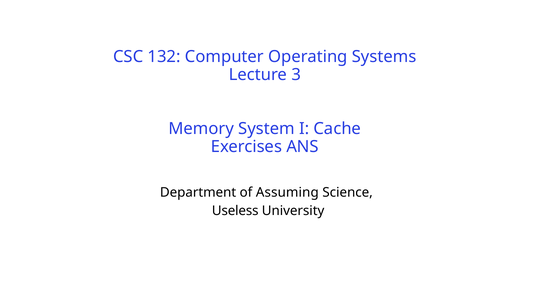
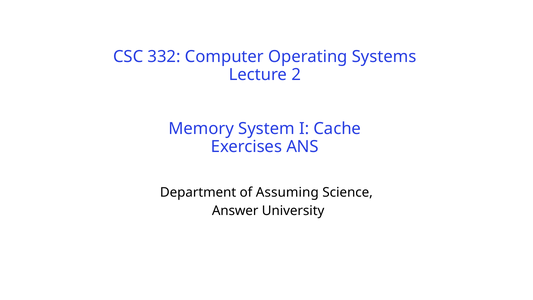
132: 132 -> 332
3: 3 -> 2
Useless: Useless -> Answer
